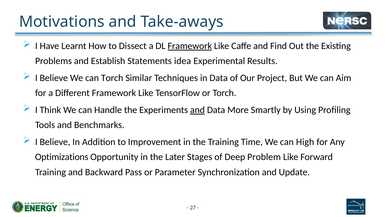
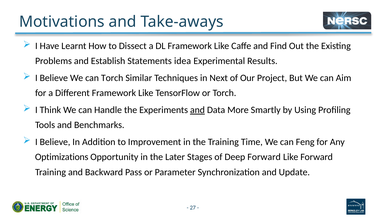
Framework at (190, 46) underline: present -> none
in Data: Data -> Next
High: High -> Feng
Deep Problem: Problem -> Forward
